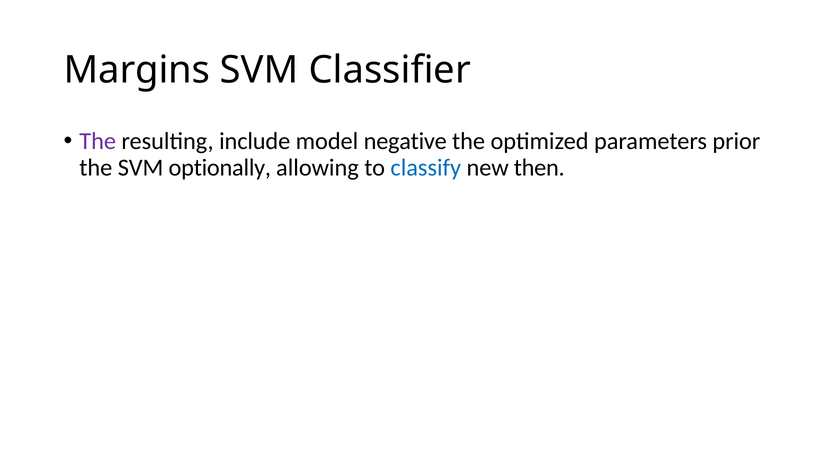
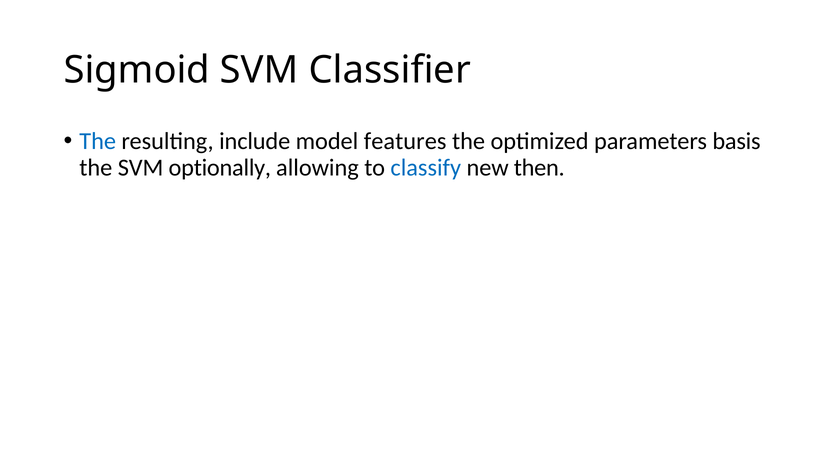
Margins: Margins -> Sigmoid
The at (98, 141) colour: purple -> blue
negative: negative -> features
prior: prior -> basis
